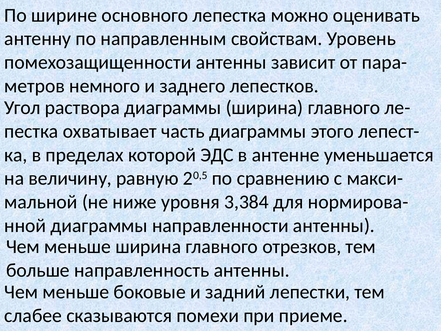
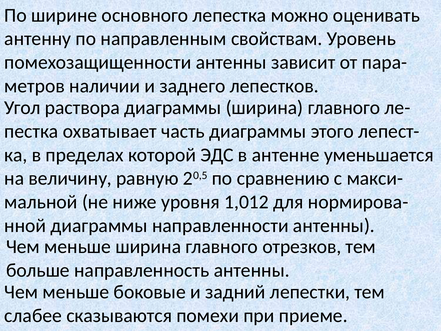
немного: немного -> наличии
3,384: 3,384 -> 1,012
